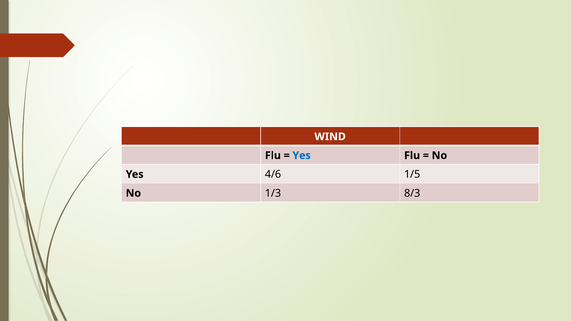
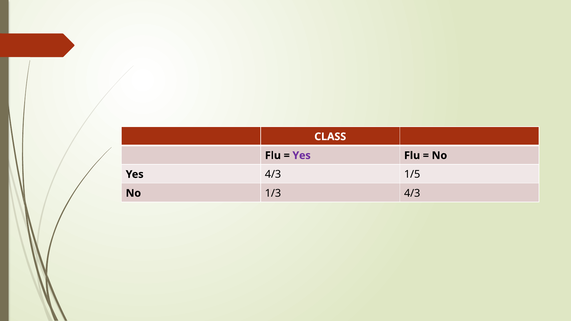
WIND: WIND -> CLASS
Yes at (302, 156) colour: blue -> purple
Yes 4/6: 4/6 -> 4/3
1/3 8/3: 8/3 -> 4/3
